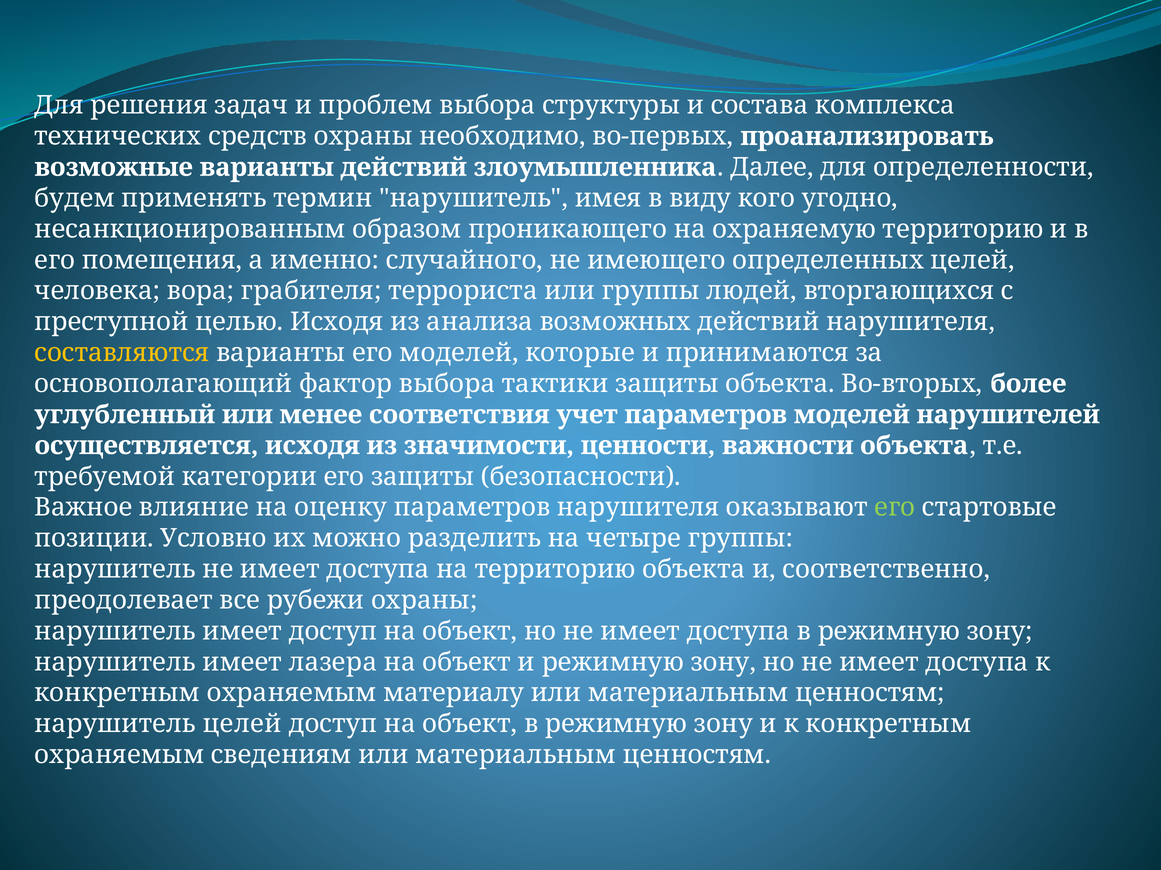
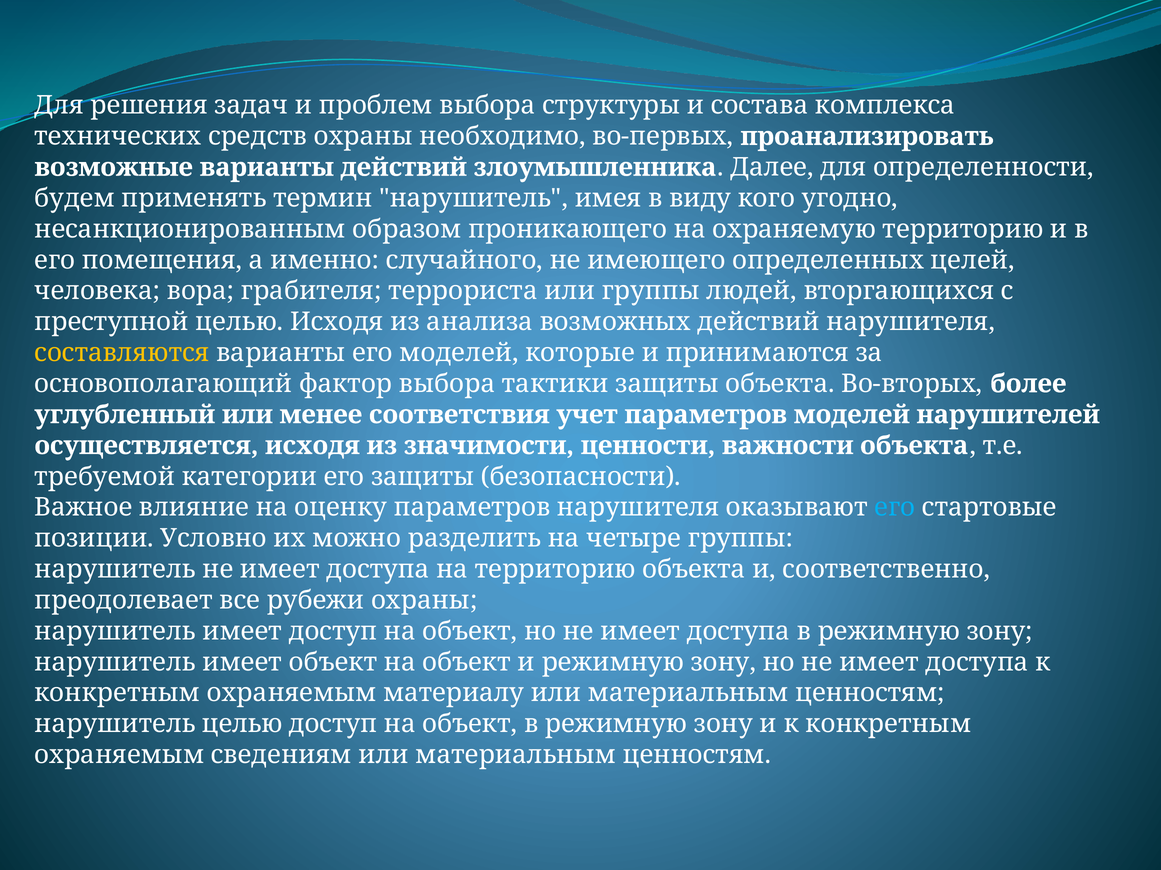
его at (895, 508) colour: light green -> light blue
имеет лазера: лазера -> объект
нарушитель целей: целей -> целью
